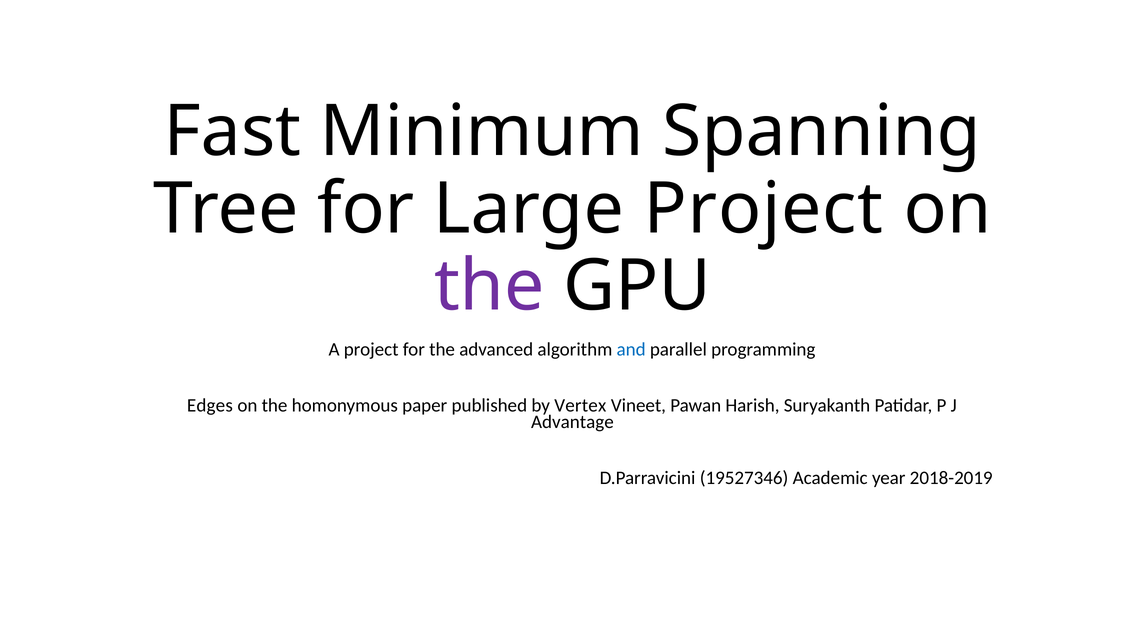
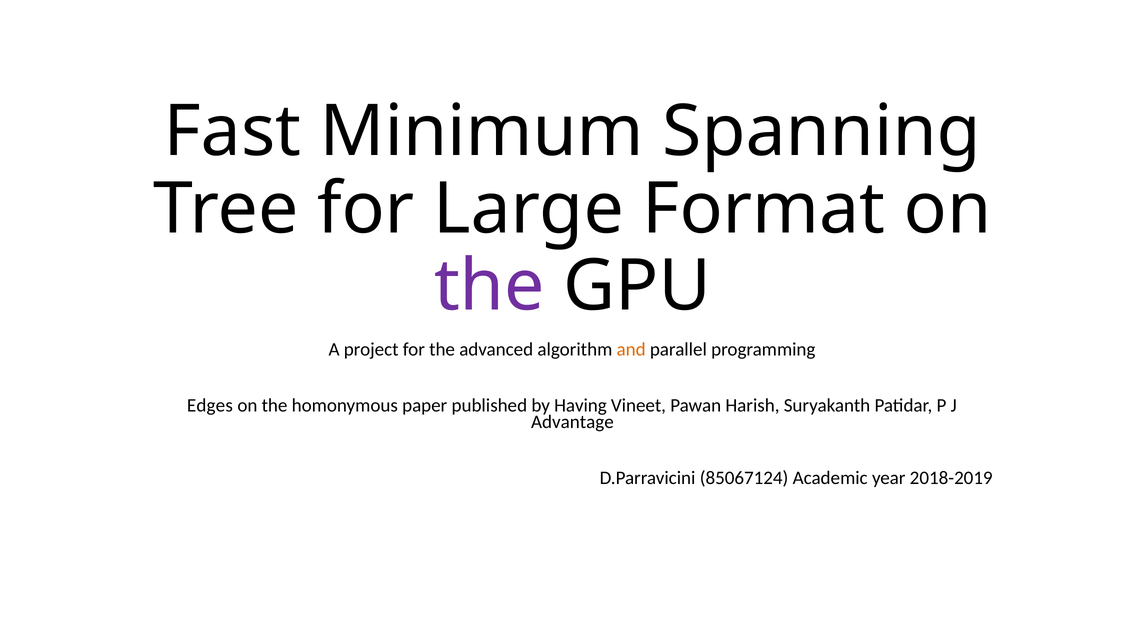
Large Project: Project -> Format
and colour: blue -> orange
Vertex: Vertex -> Having
19527346: 19527346 -> 85067124
